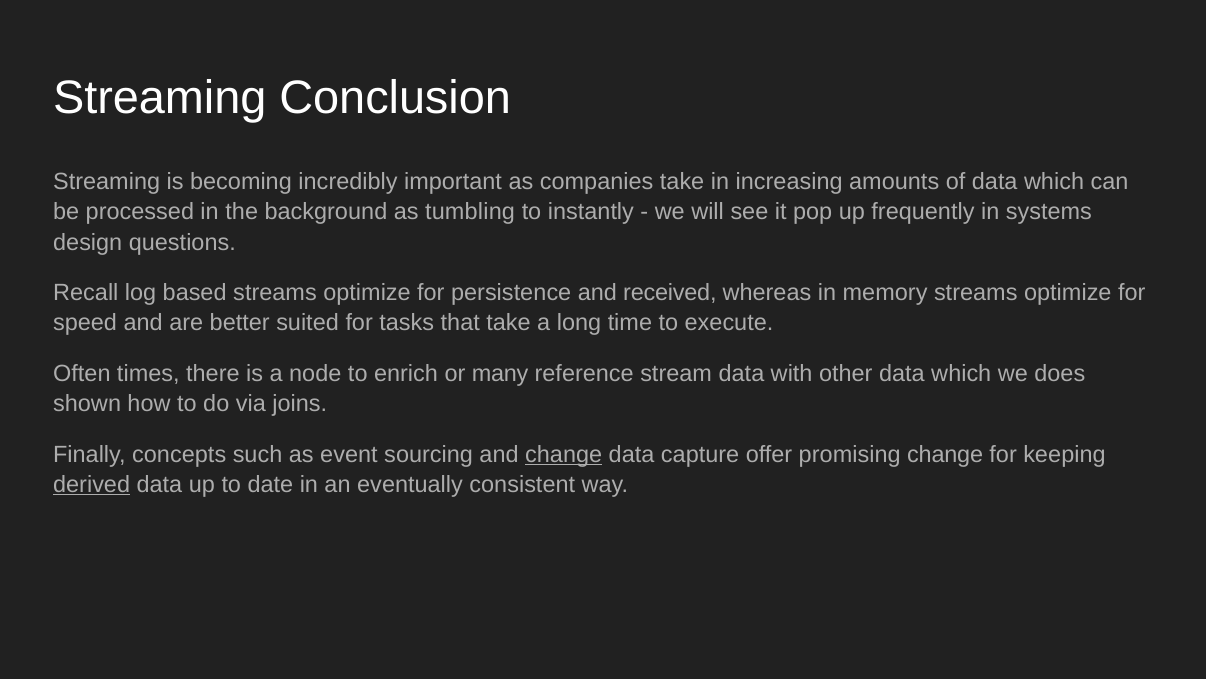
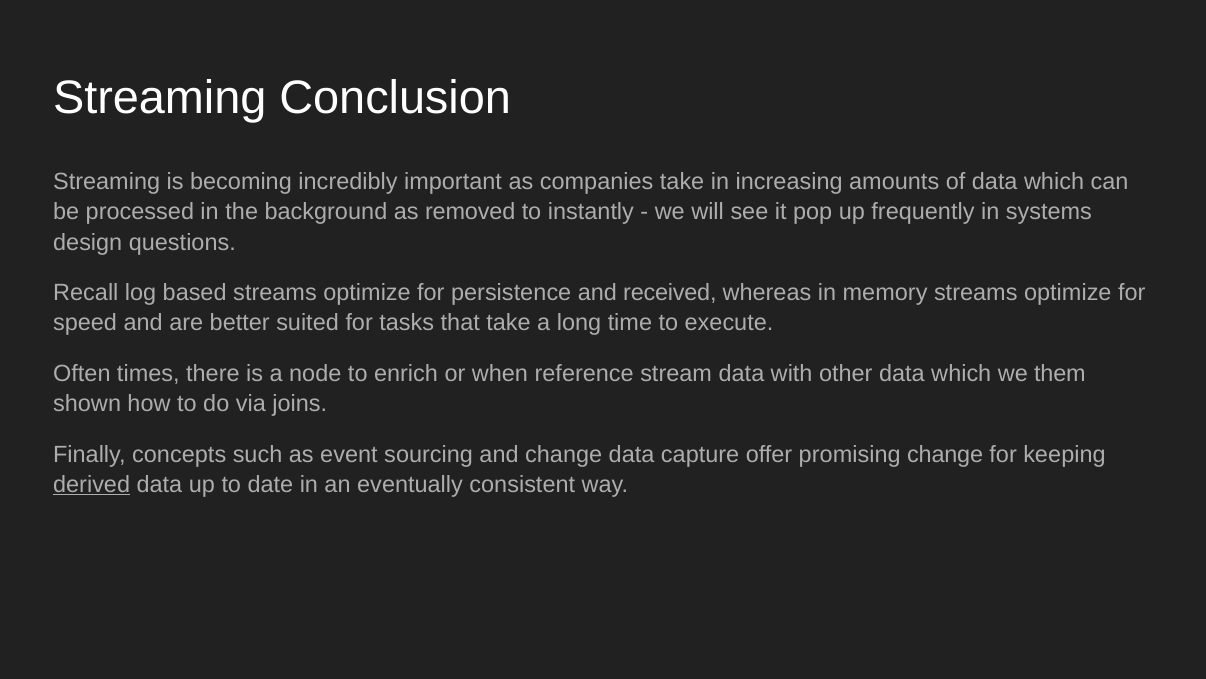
tumbling: tumbling -> removed
many: many -> when
does: does -> them
change at (564, 454) underline: present -> none
